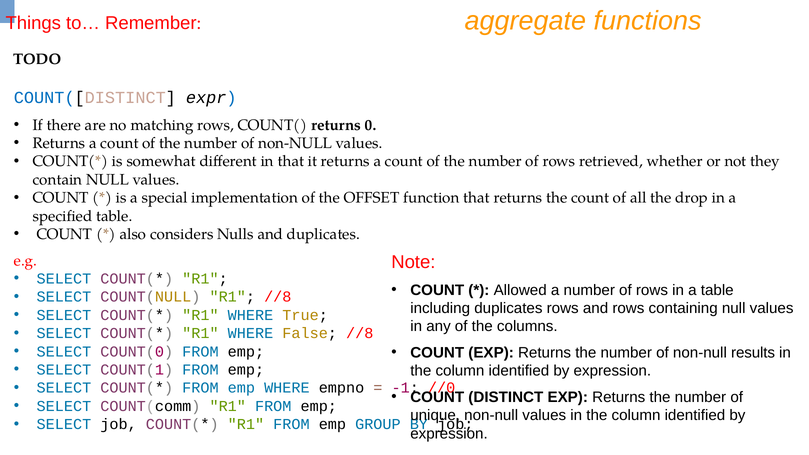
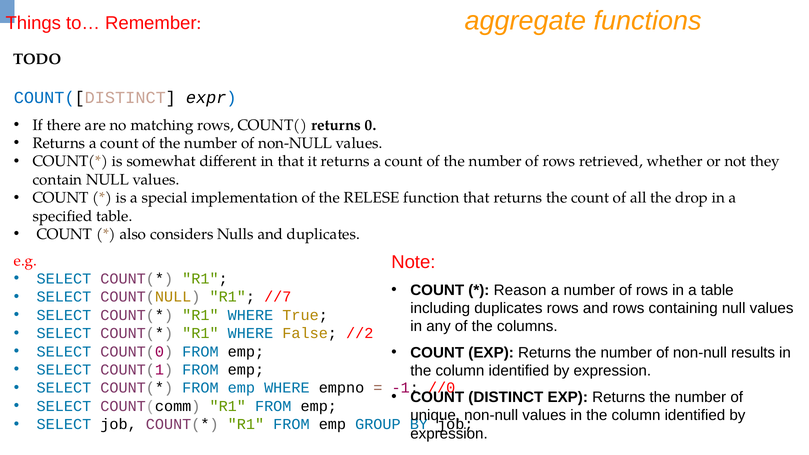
OFFSET: OFFSET -> RELESE
Allowed: Allowed -> Reason
R1 //8: //8 -> //7
False //8: //8 -> //2
